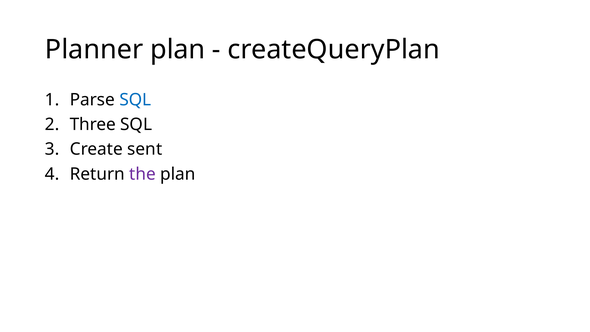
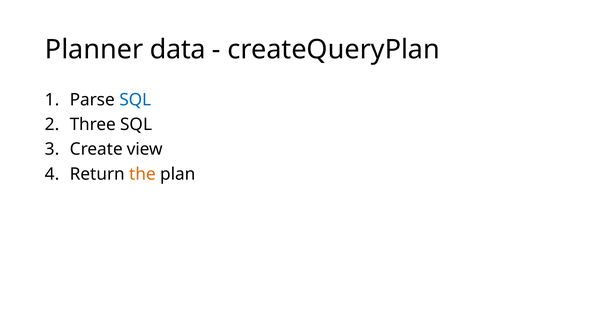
Planner plan: plan -> data
sent: sent -> view
the colour: purple -> orange
